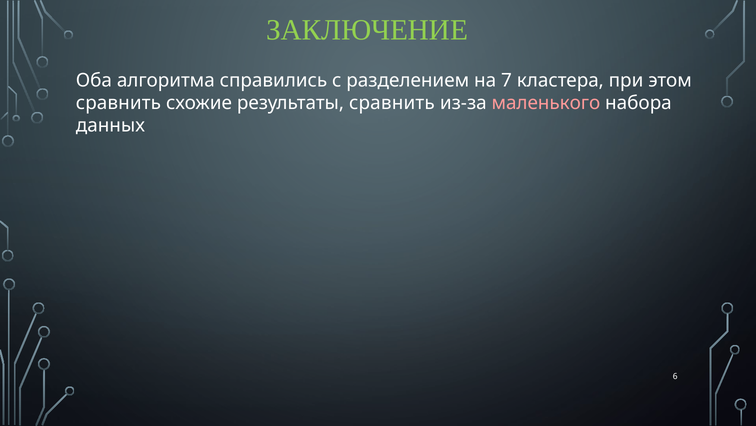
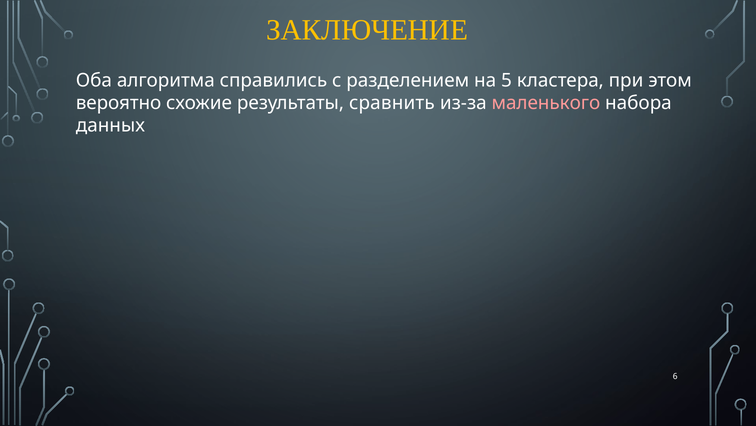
ЗАКЛЮЧЕНИЕ colour: light green -> yellow
7: 7 -> 5
сравнить at (118, 103): сравнить -> вероятно
